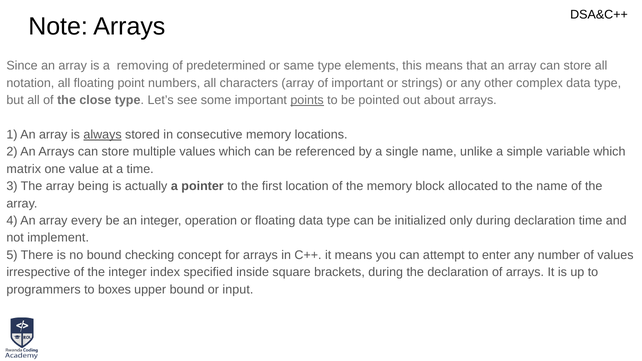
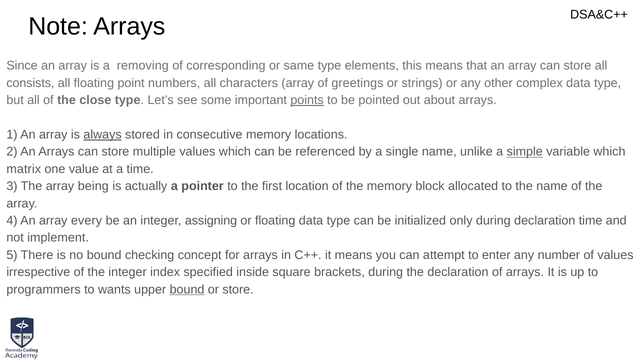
predetermined: predetermined -> corresponding
notation: notation -> consists
of important: important -> greetings
simple underline: none -> present
operation: operation -> assigning
boxes: boxes -> wants
bound at (187, 290) underline: none -> present
or input: input -> store
